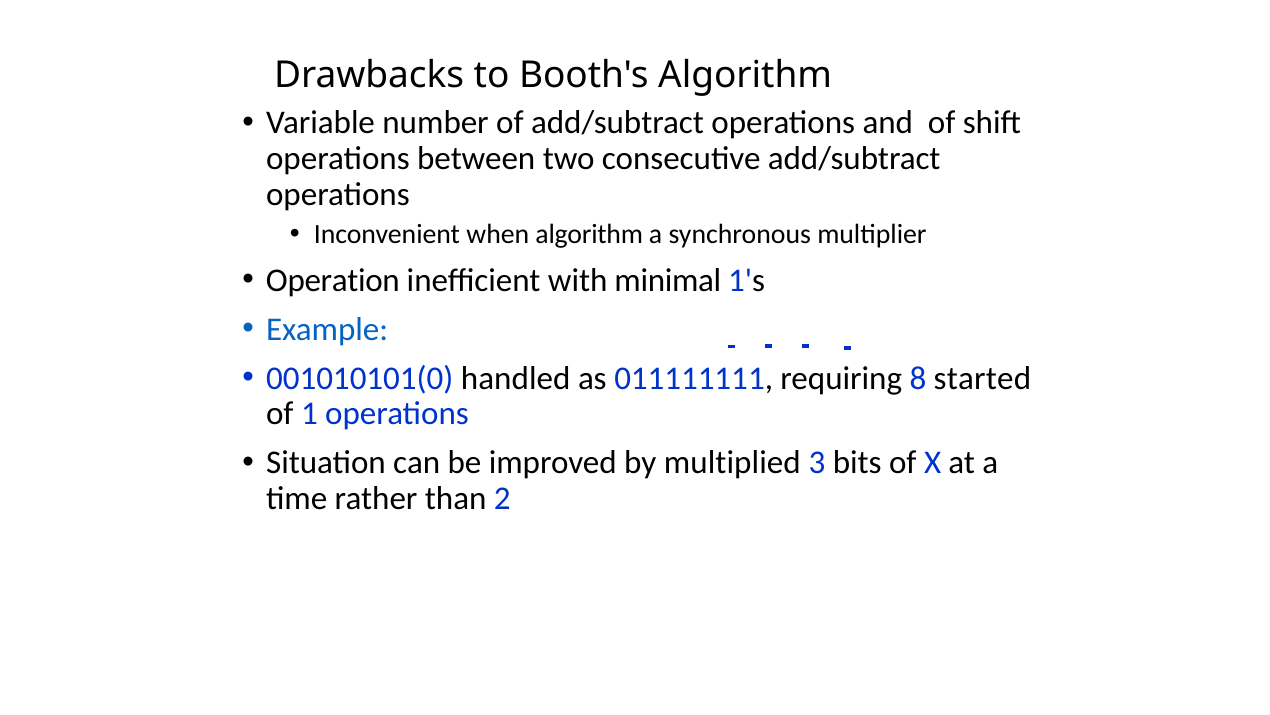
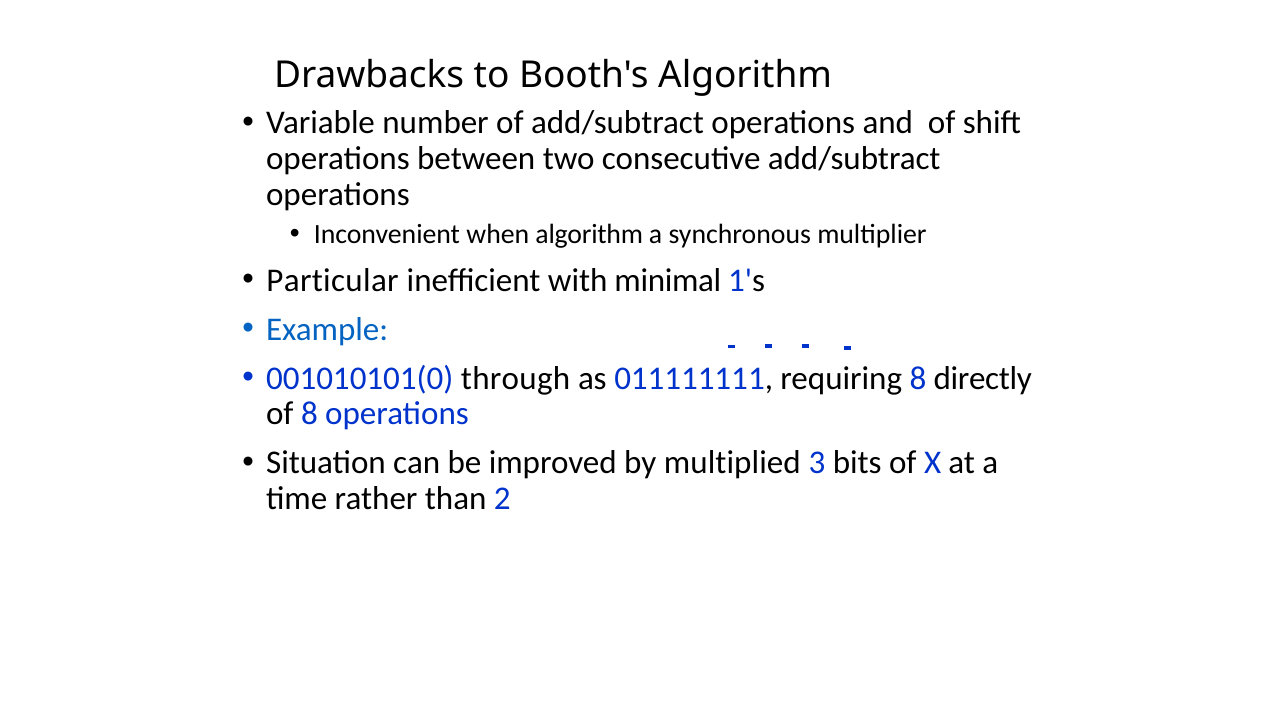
Operation: Operation -> Particular
handled: handled -> through
started: started -> directly
of 1: 1 -> 8
